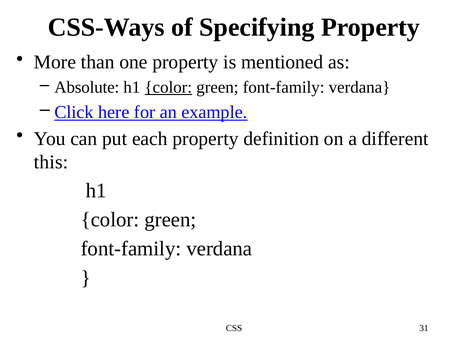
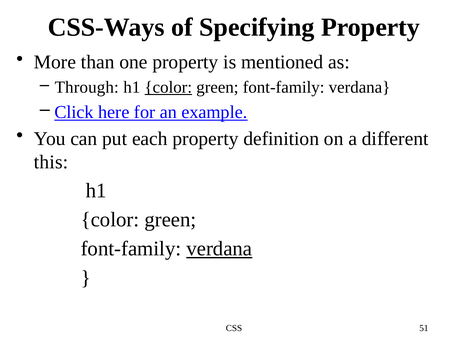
Absolute: Absolute -> Through
verdana at (219, 249) underline: none -> present
31: 31 -> 51
